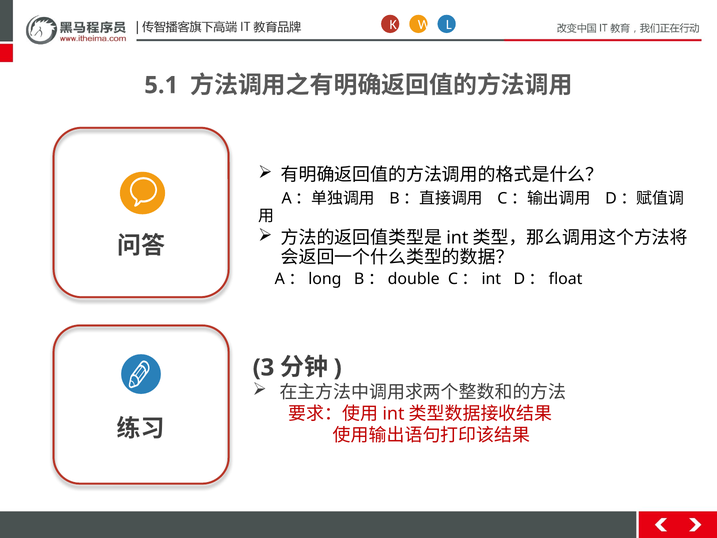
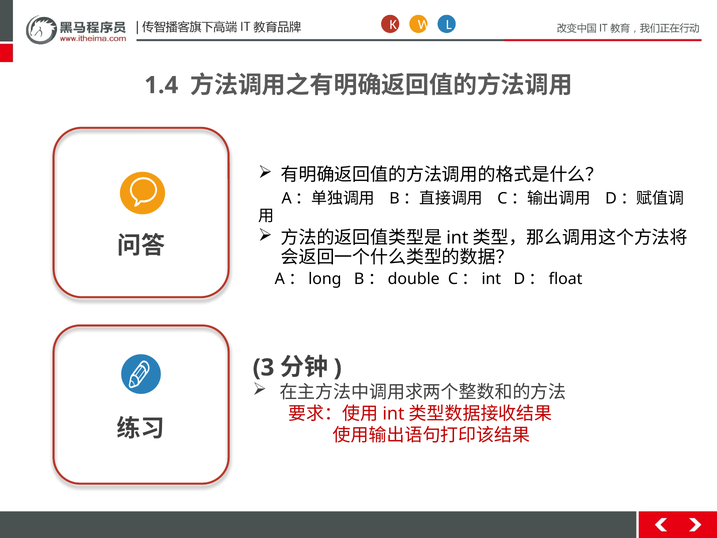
5.1: 5.1 -> 1.4
